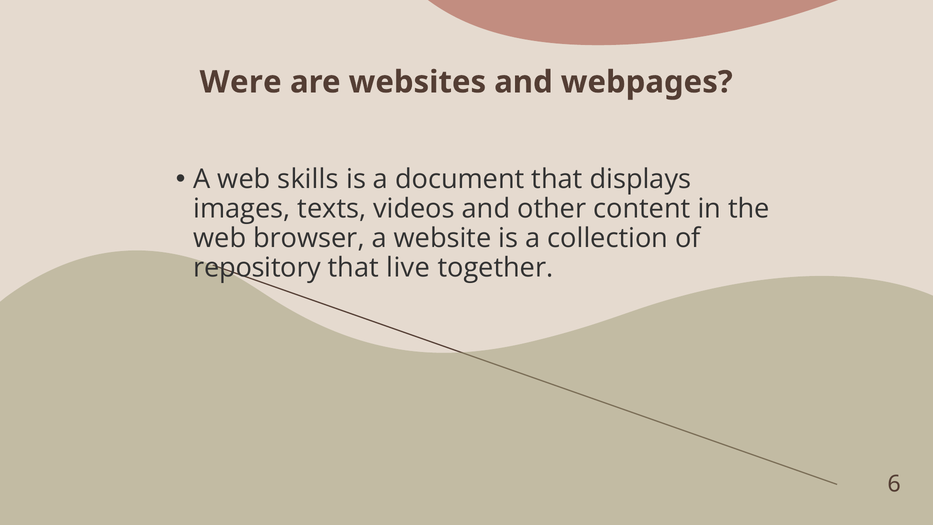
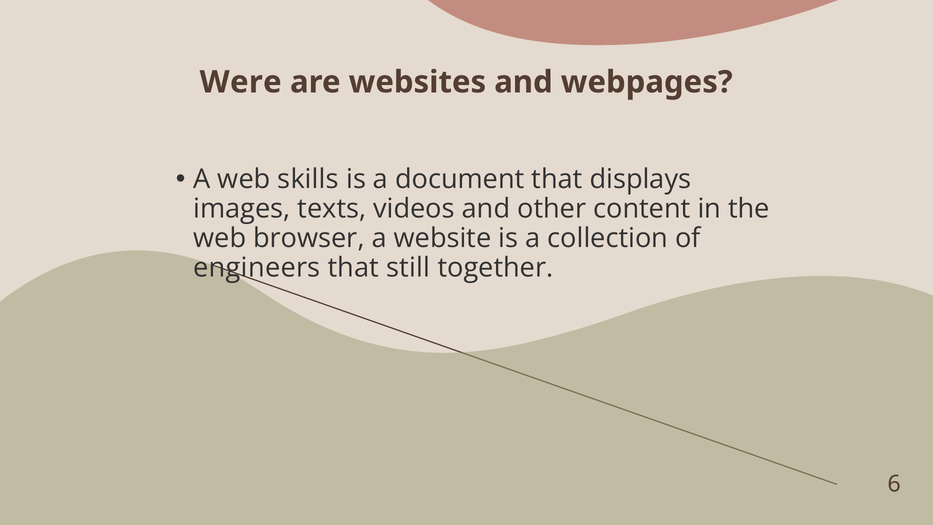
repository: repository -> engineers
live: live -> still
